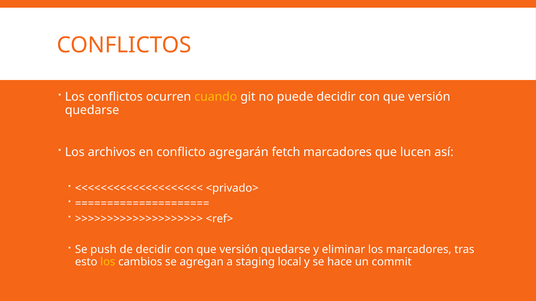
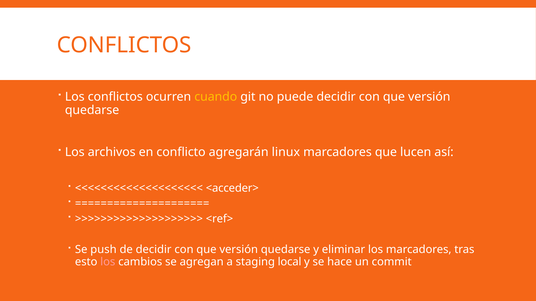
fetch: fetch -> linux
<privado>: <privado> -> <acceder>
los at (108, 262) colour: yellow -> pink
